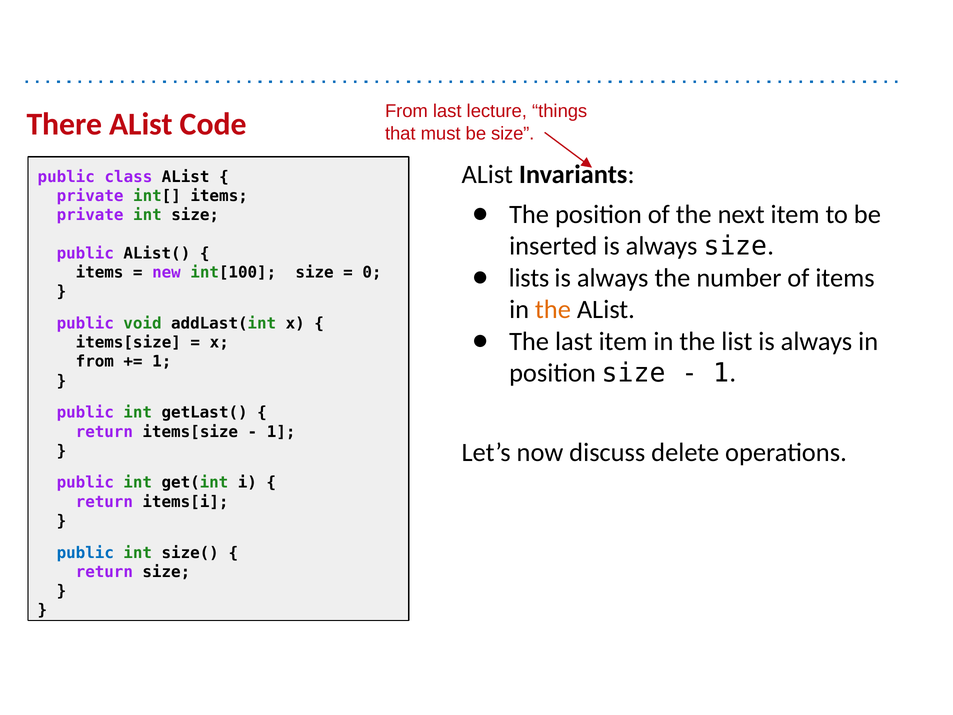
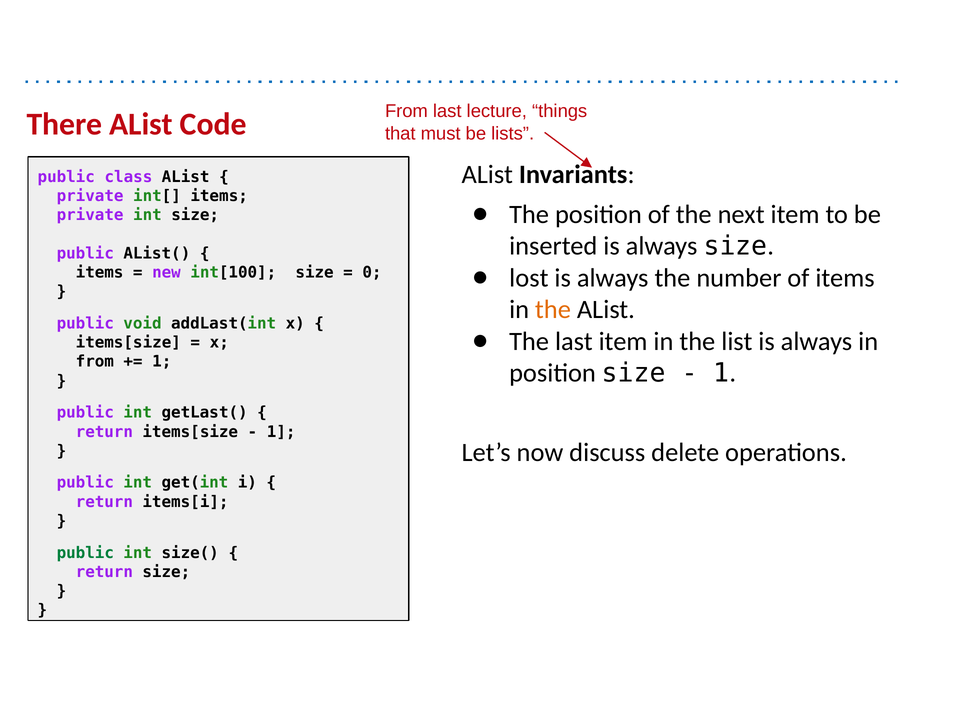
be size: size -> lists
lists: lists -> lost
public at (85, 553) colour: blue -> green
